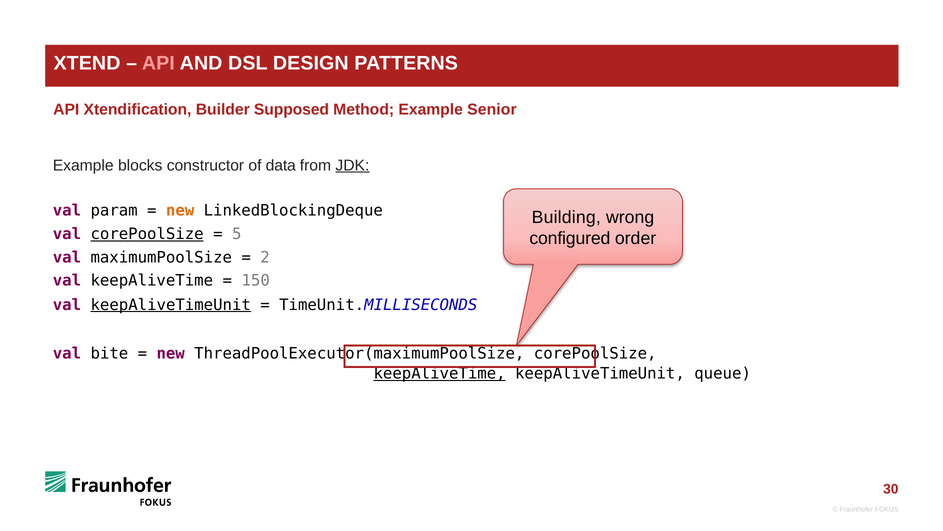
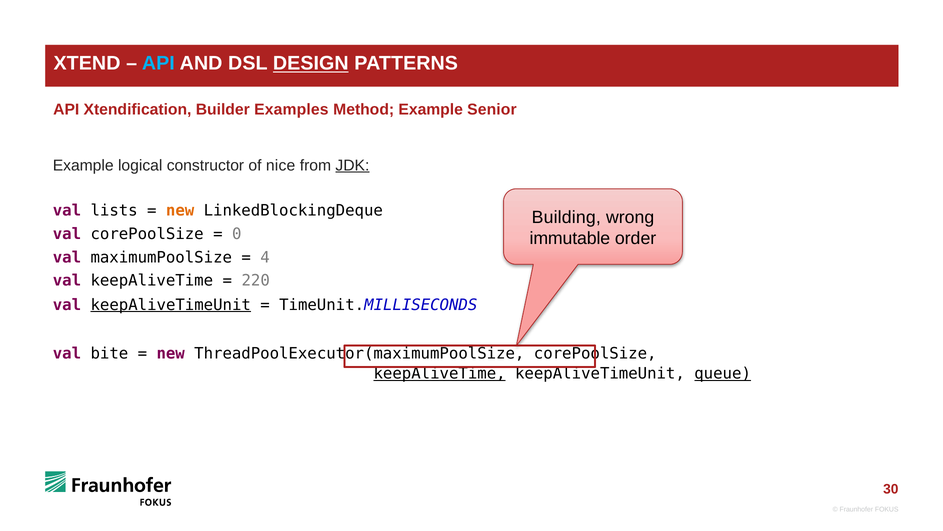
API at (158, 63) colour: pink -> light blue
DESIGN underline: none -> present
Supposed: Supposed -> Examples
blocks: blocks -> logical
data: data -> nice
param: param -> lists
corePoolSize at (147, 234) underline: present -> none
5: 5 -> 0
configured: configured -> immutable
2: 2 -> 4
150: 150 -> 220
queue underline: none -> present
